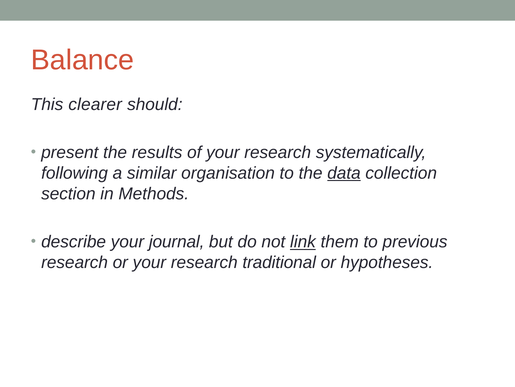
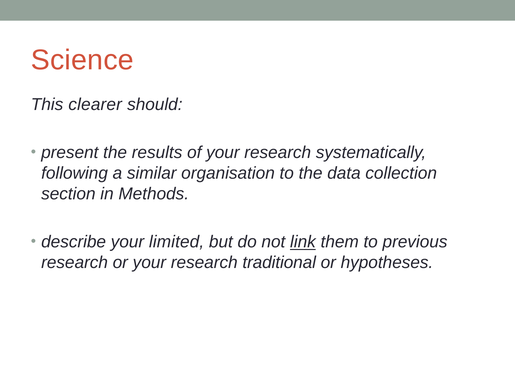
Balance: Balance -> Science
data underline: present -> none
journal: journal -> limited
